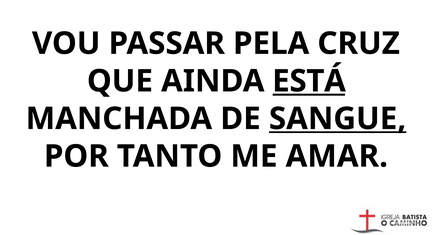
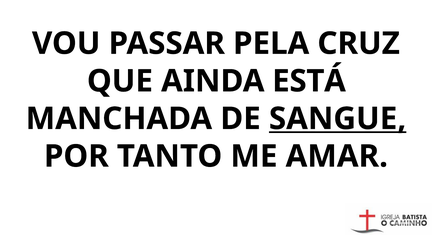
ESTÁ underline: present -> none
